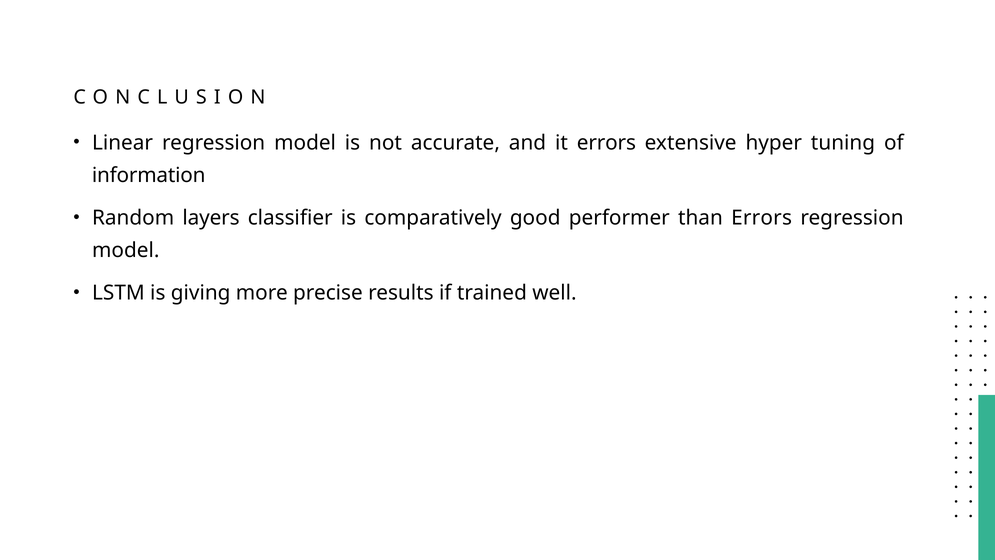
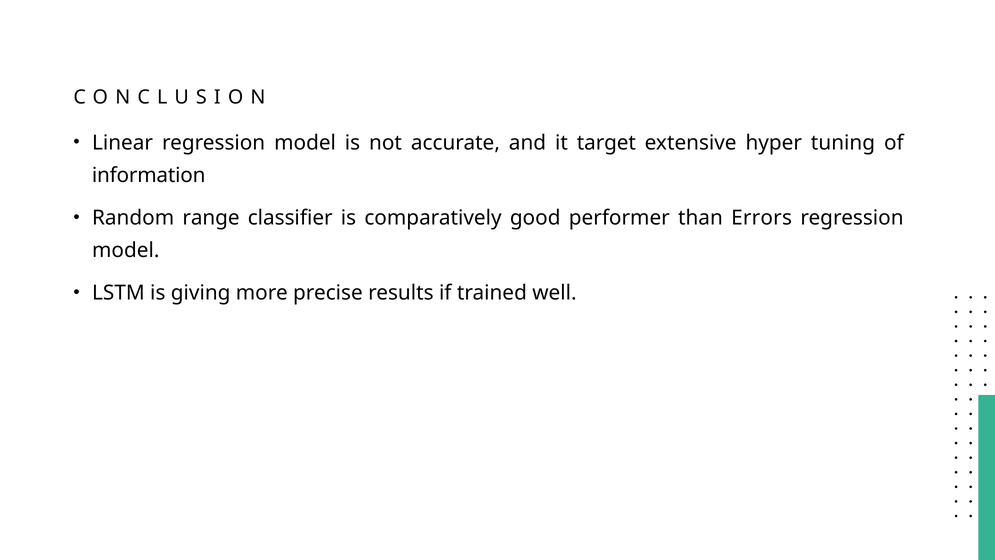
it errors: errors -> target
layers: layers -> range
